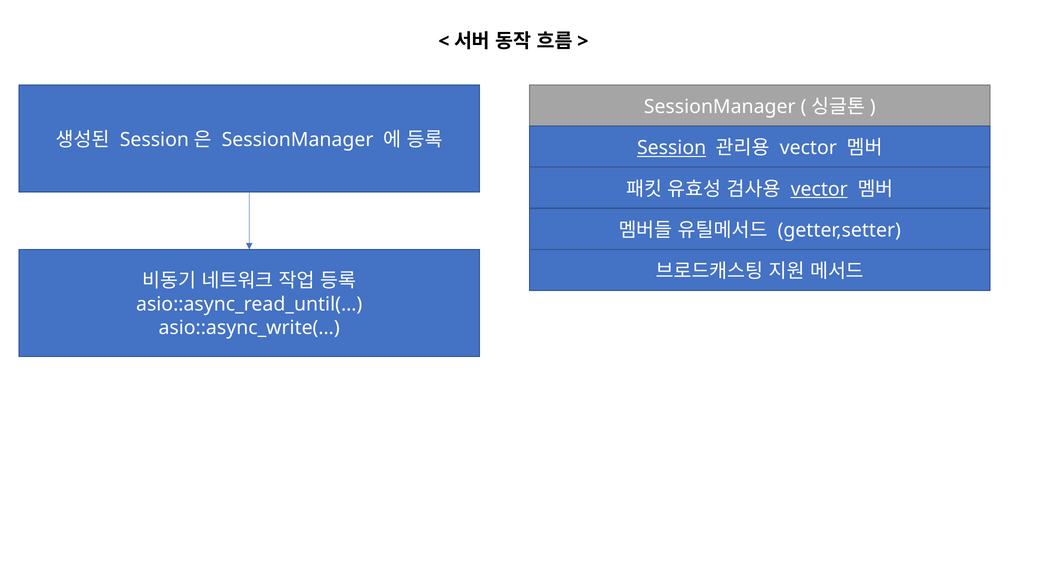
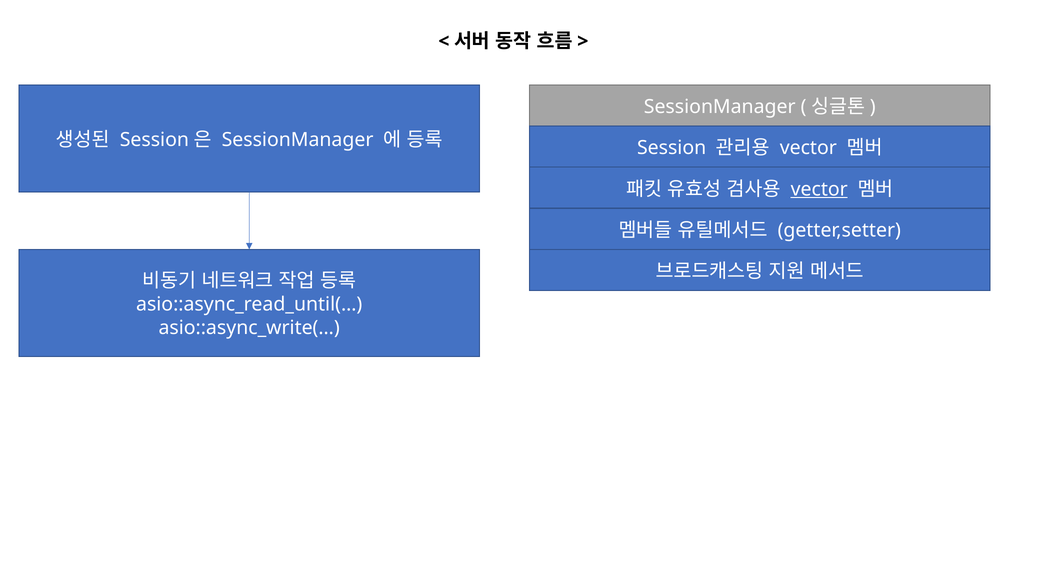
Session underline: present -> none
